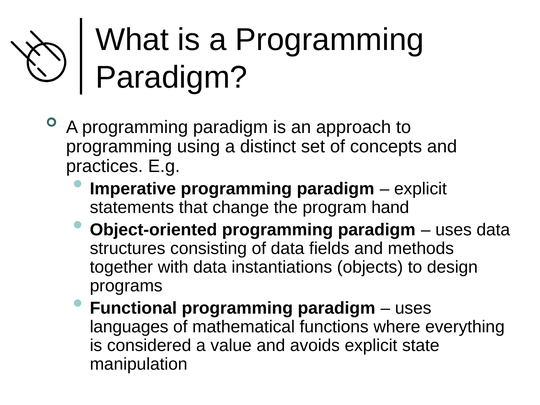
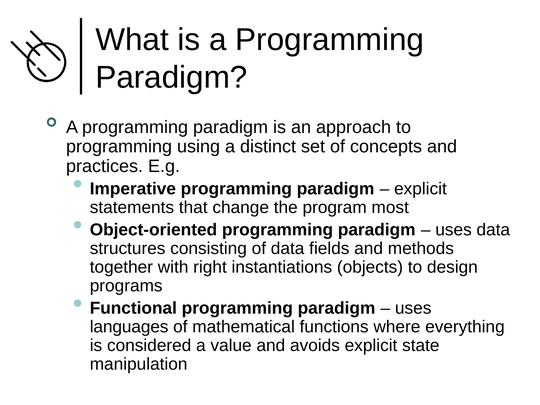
hand: hand -> most
with data: data -> right
